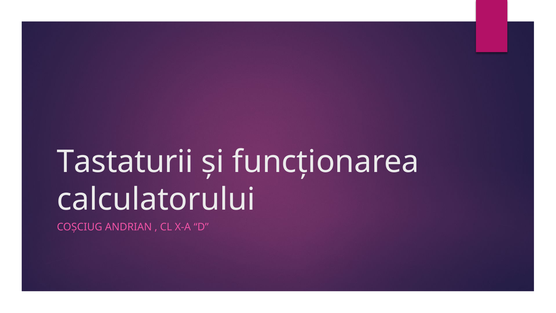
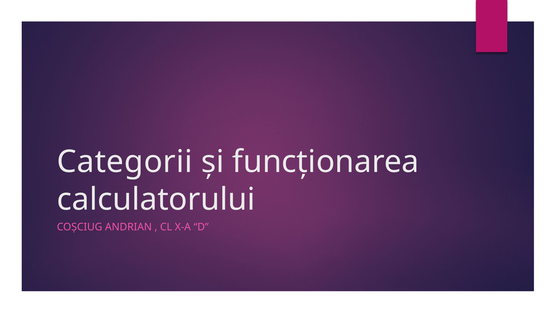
Tastaturii: Tastaturii -> Categorii
